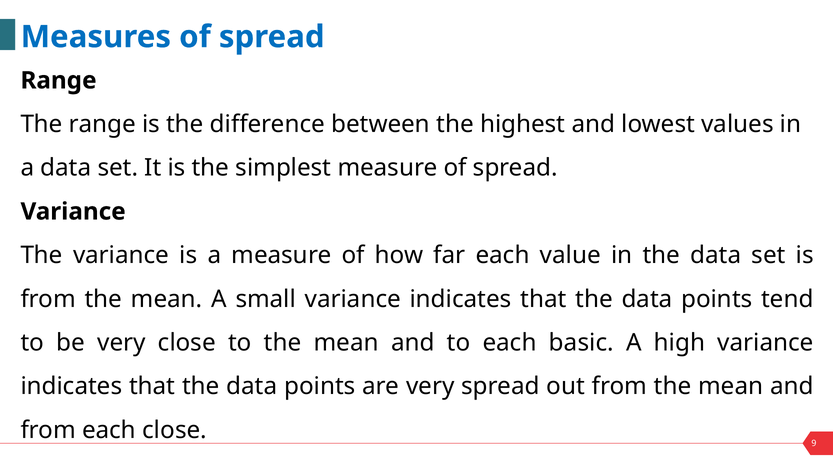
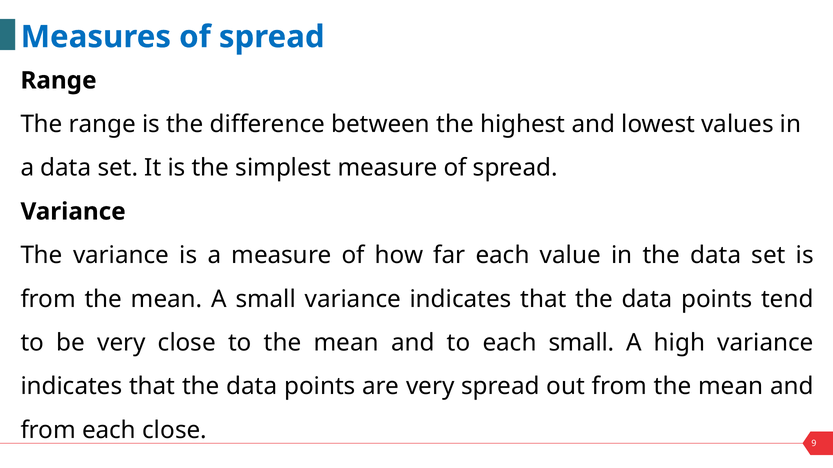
each basic: basic -> small
